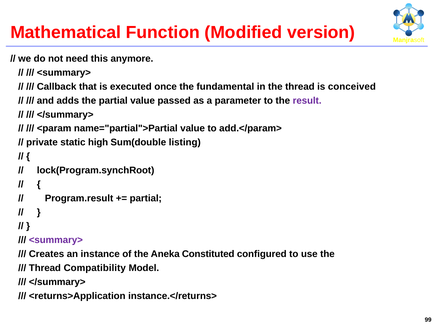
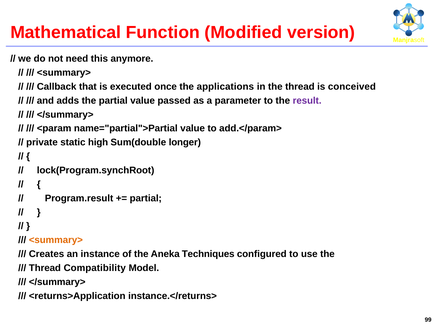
fundamental: fundamental -> applications
listing: listing -> longer
<summary> at (56, 240) colour: purple -> orange
Constituted: Constituted -> Techniques
